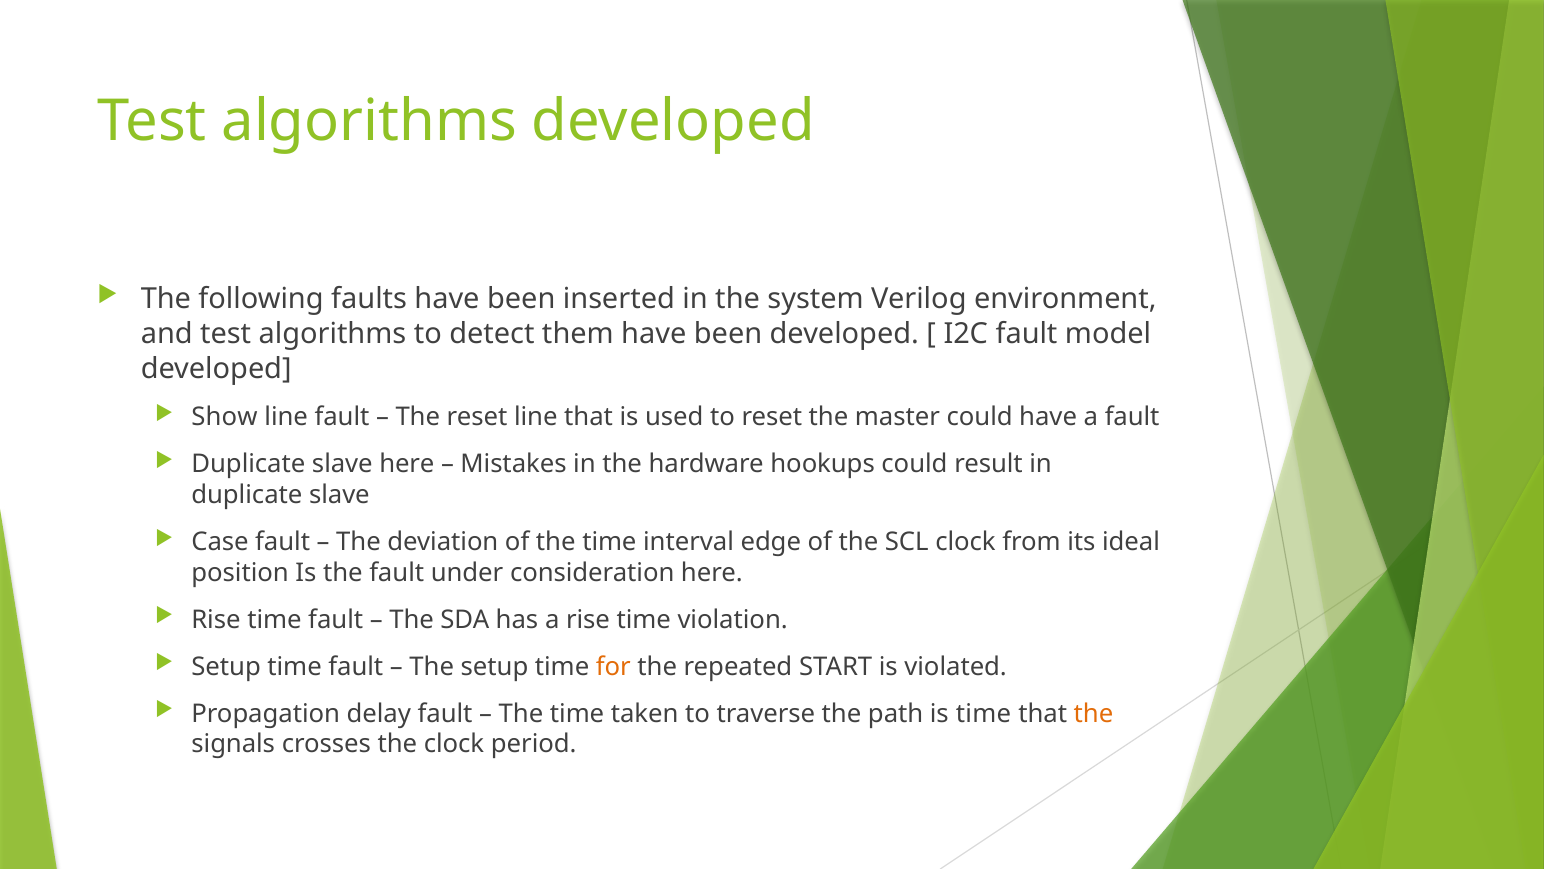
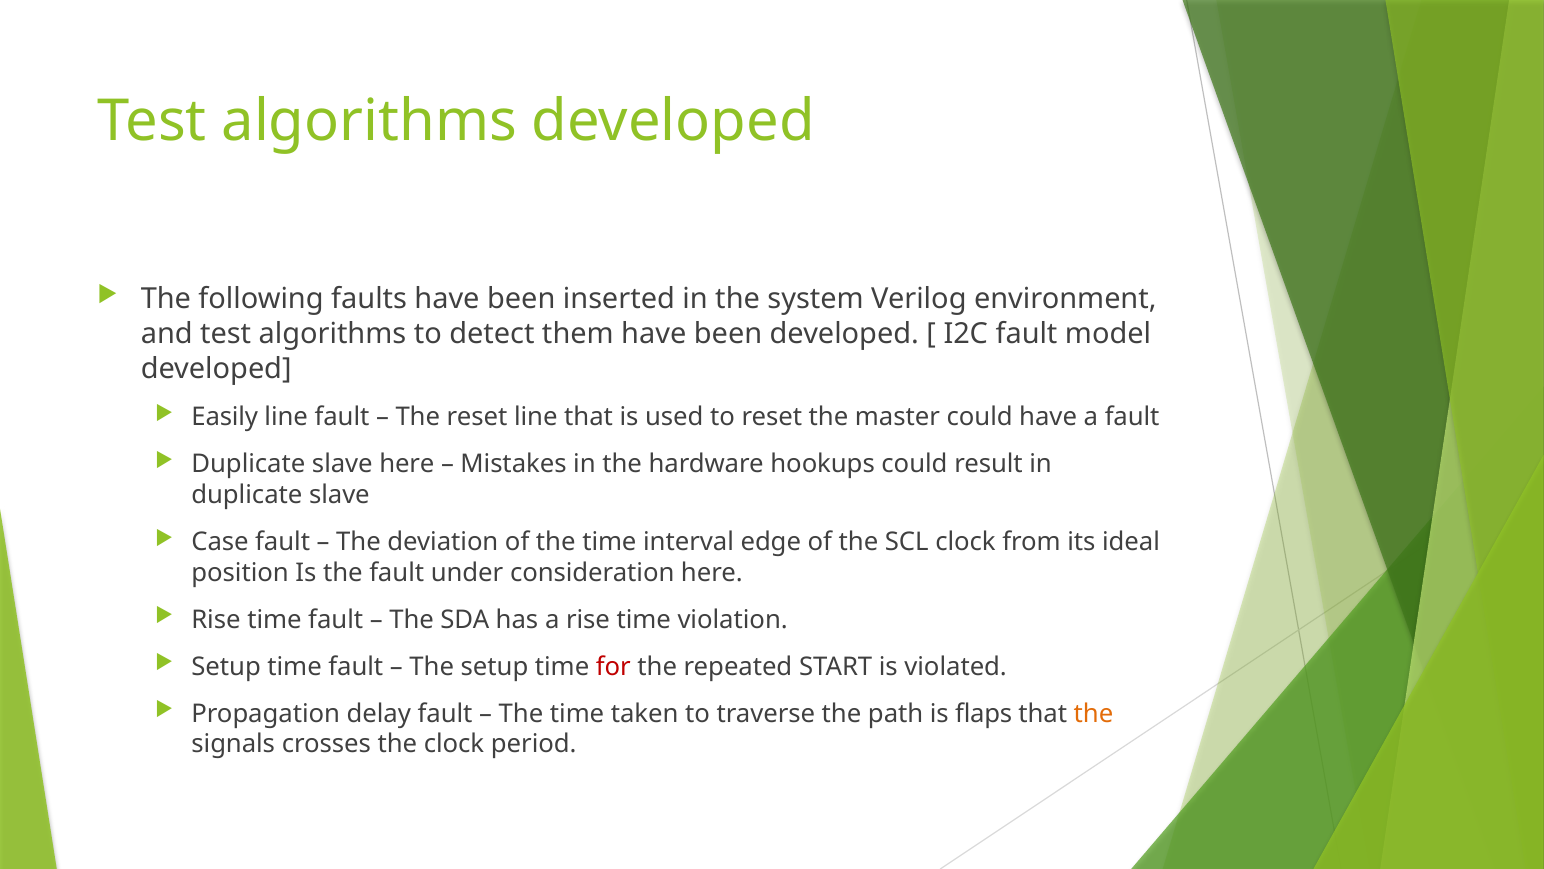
Show: Show -> Easily
for colour: orange -> red
is time: time -> flaps
